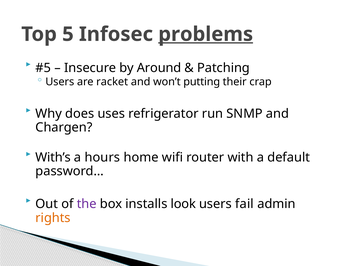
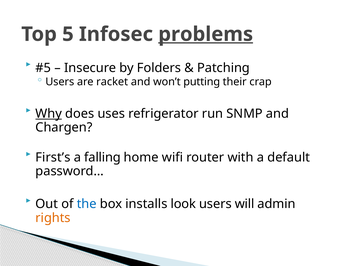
Around: Around -> Folders
Why underline: none -> present
With’s: With’s -> First’s
hours: hours -> falling
the colour: purple -> blue
fail: fail -> will
